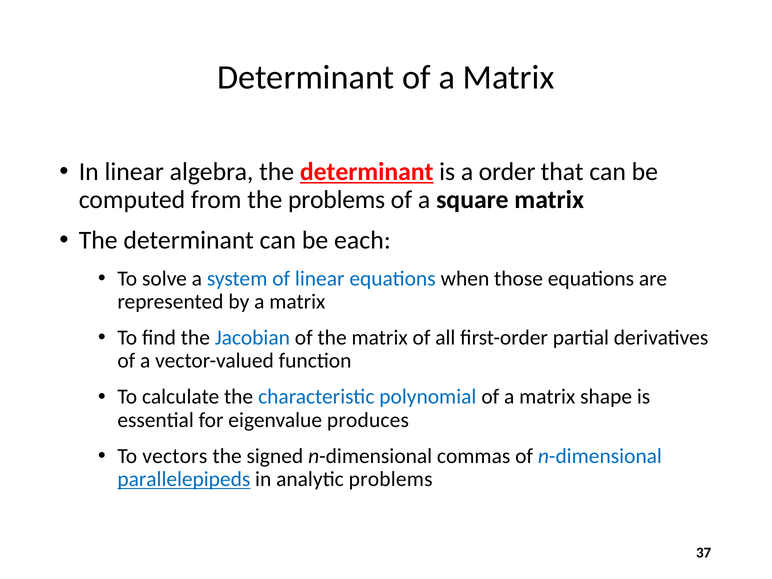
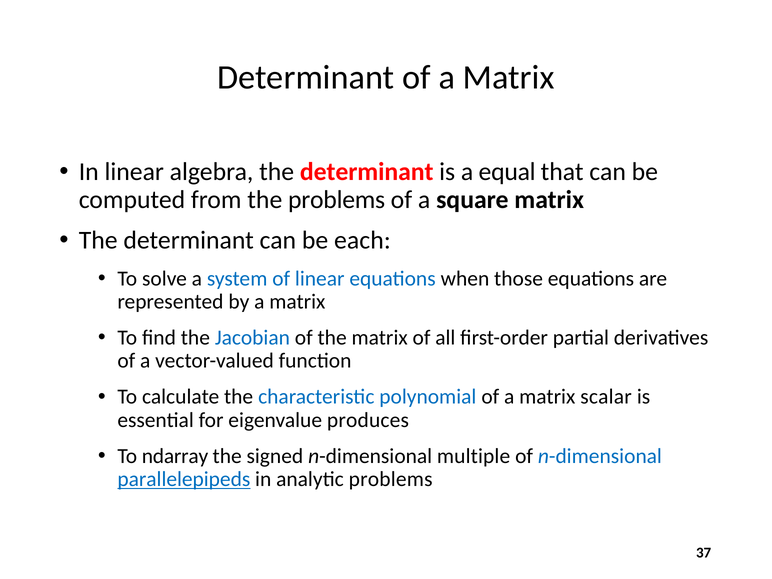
determinant at (367, 172) underline: present -> none
order: order -> equal
shape: shape -> scalar
vectors: vectors -> ndarray
commas: commas -> multiple
